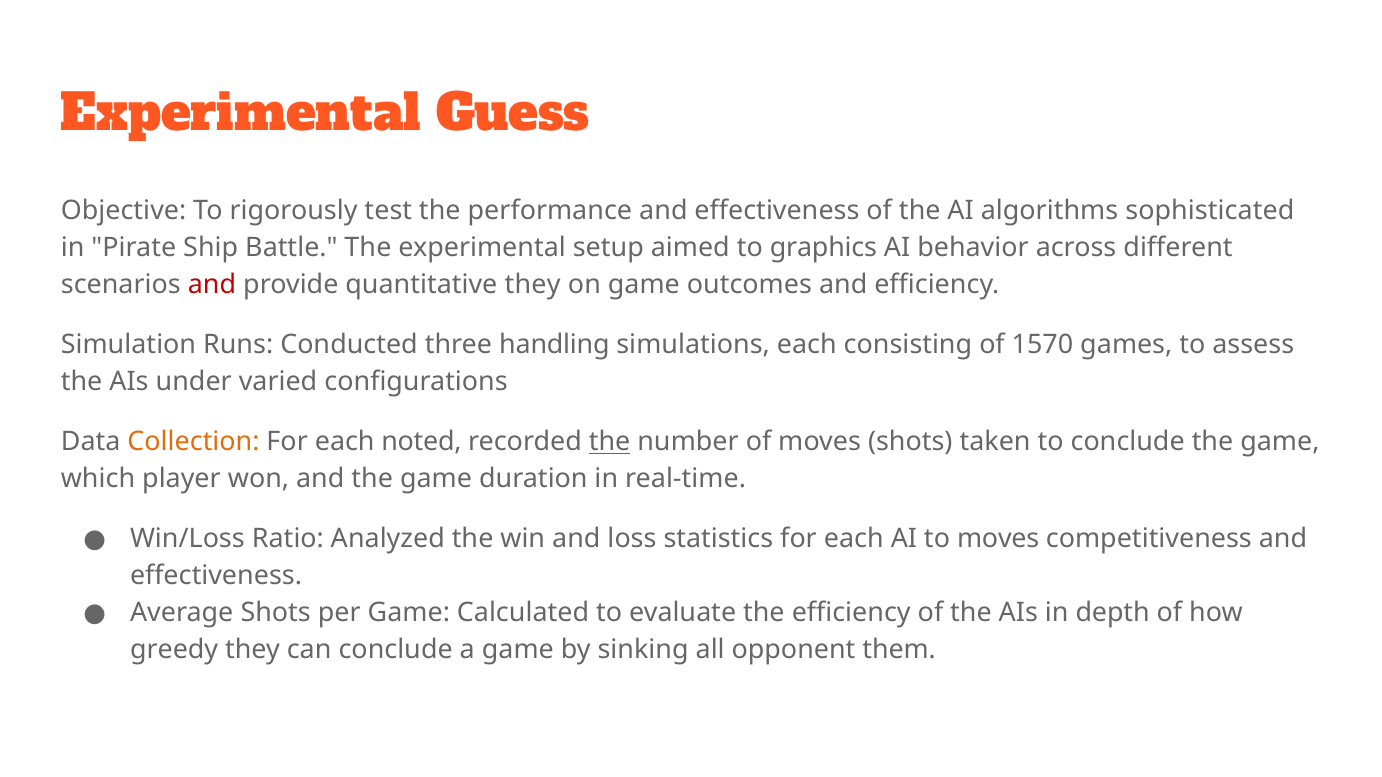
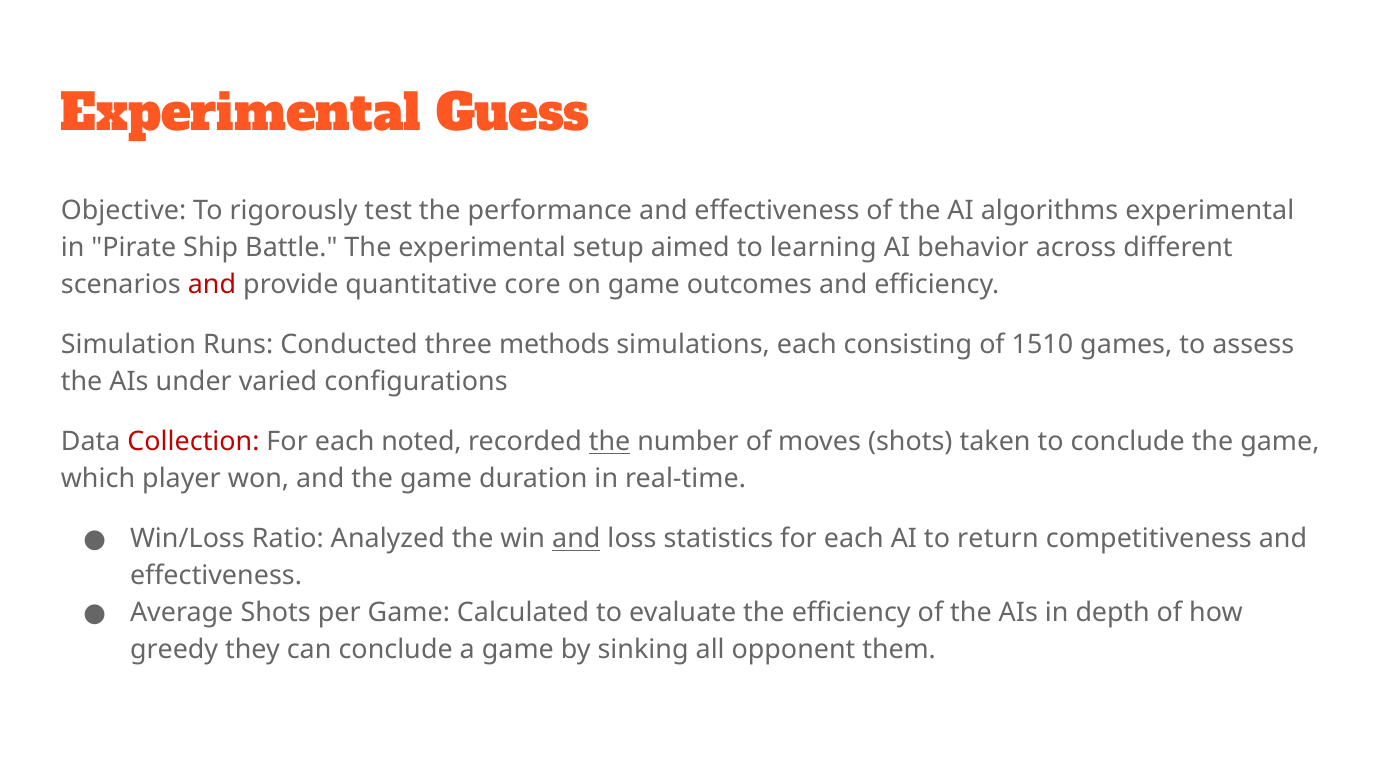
algorithms sophisticated: sophisticated -> experimental
graphics: graphics -> learning
quantitative they: they -> core
handling: handling -> methods
1570: 1570 -> 1510
Collection colour: orange -> red
and at (576, 539) underline: none -> present
to moves: moves -> return
